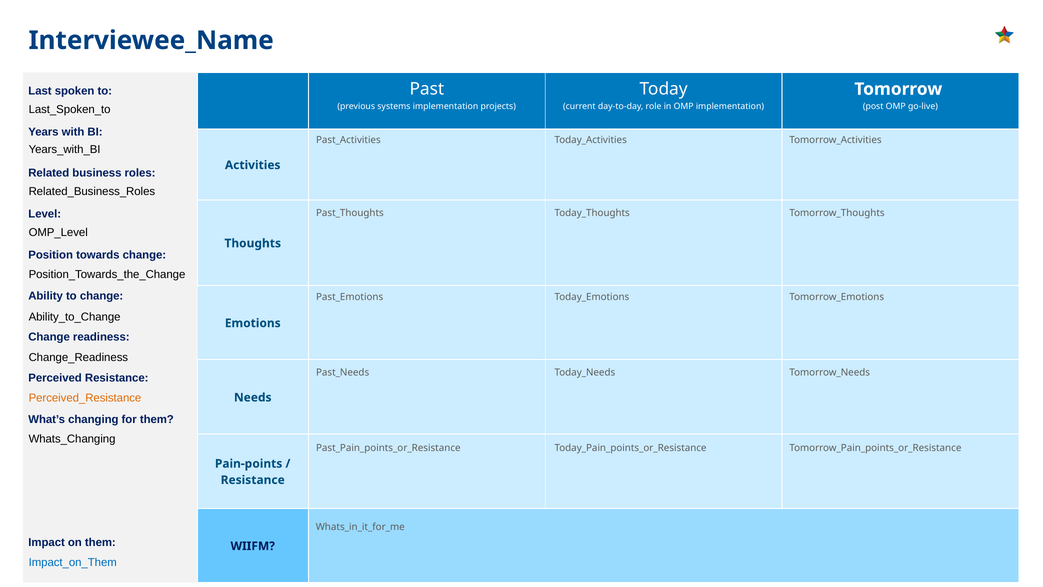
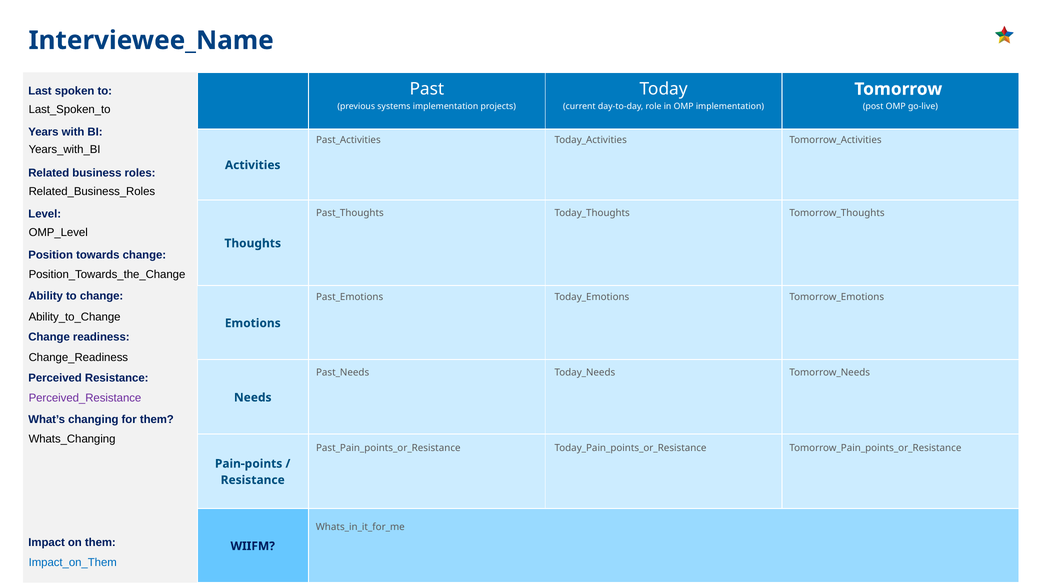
Perceived_Resistance colour: orange -> purple
